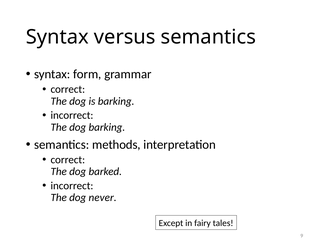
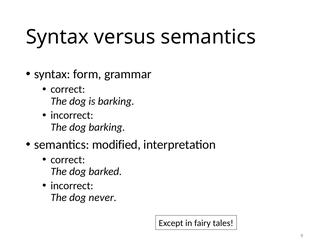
methods: methods -> modified
